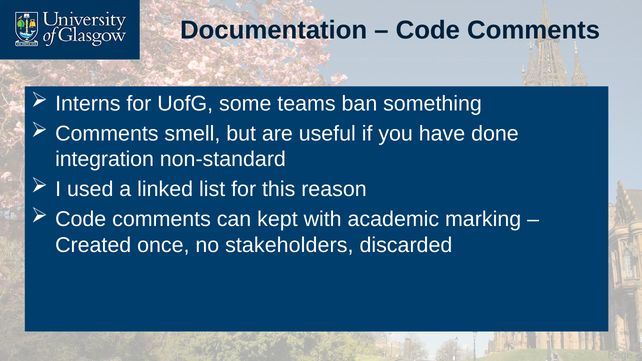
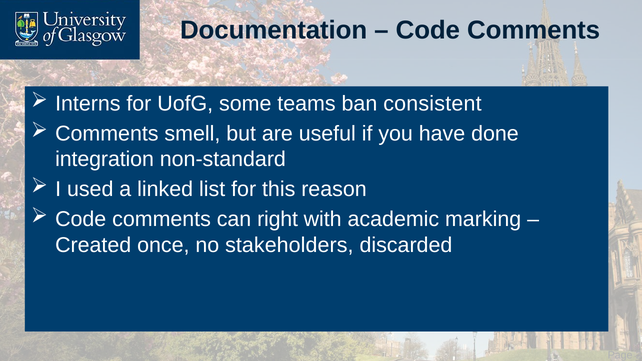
something: something -> consistent
kept: kept -> right
